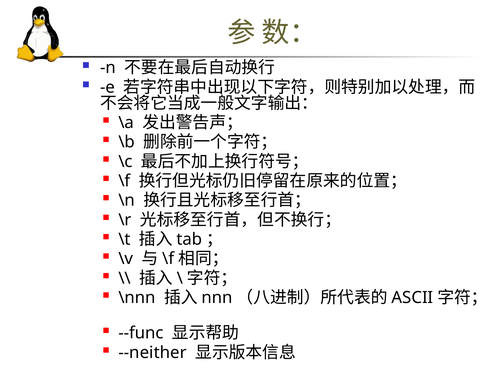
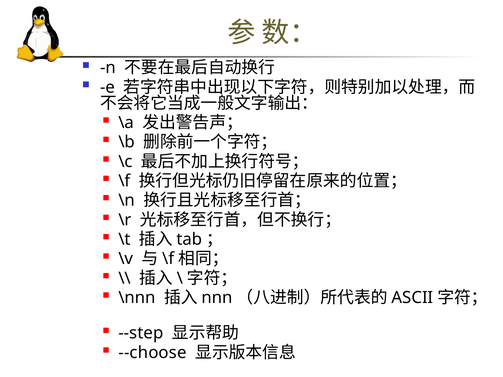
--func: --func -> --step
--neither: --neither -> --choose
